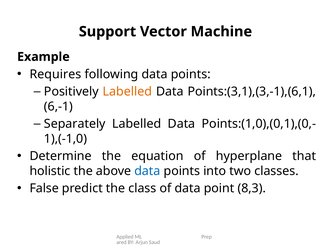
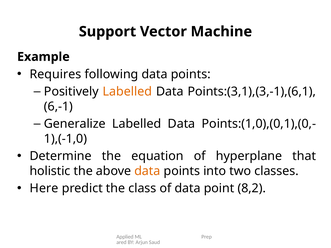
Separately: Separately -> Generalize
data at (147, 171) colour: blue -> orange
False: False -> Here
8,3: 8,3 -> 8,2
